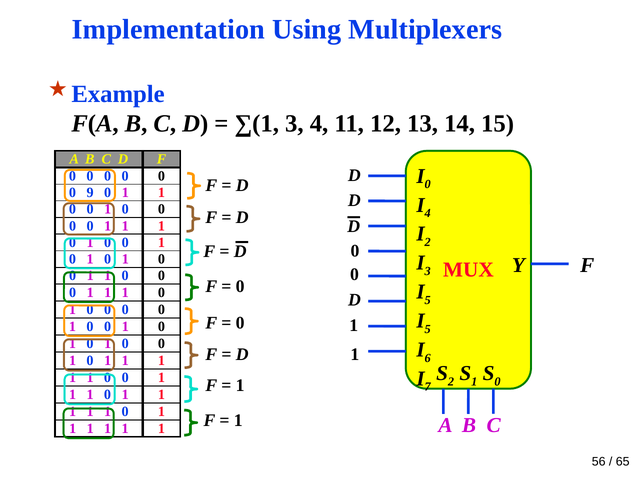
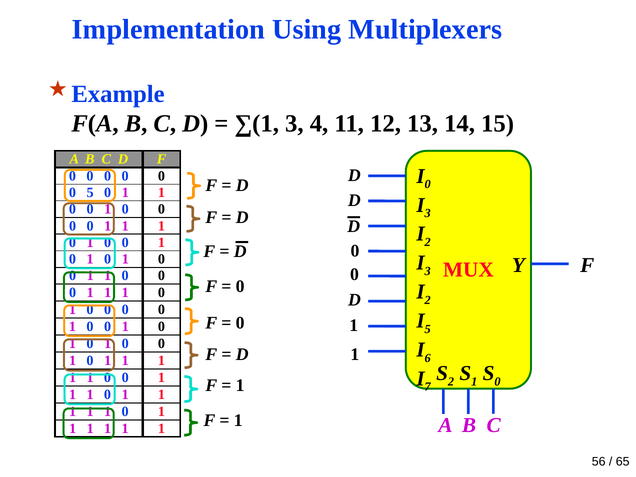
0 9: 9 -> 5
4 at (428, 213): 4 -> 3
5 at (428, 300): 5 -> 2
